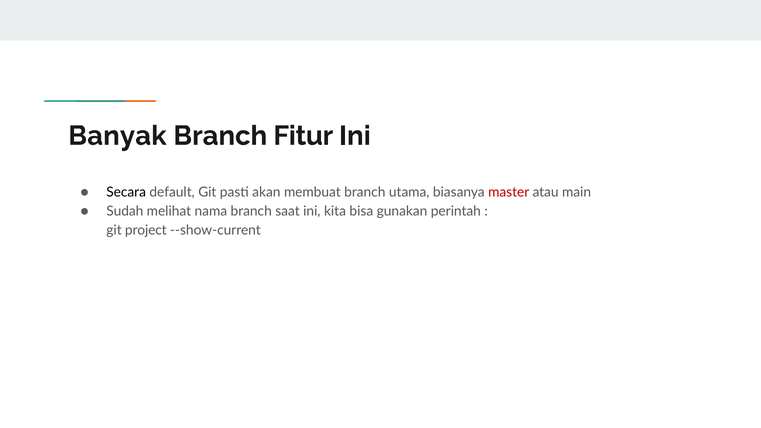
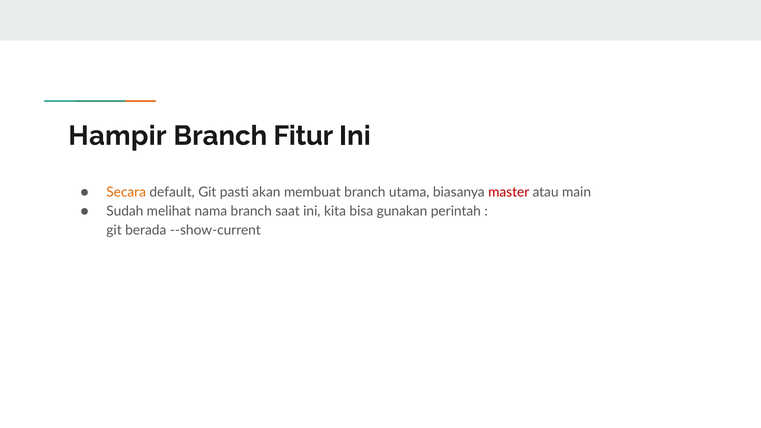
Banyak: Banyak -> Hampir
Secara colour: black -> orange
project: project -> berada
